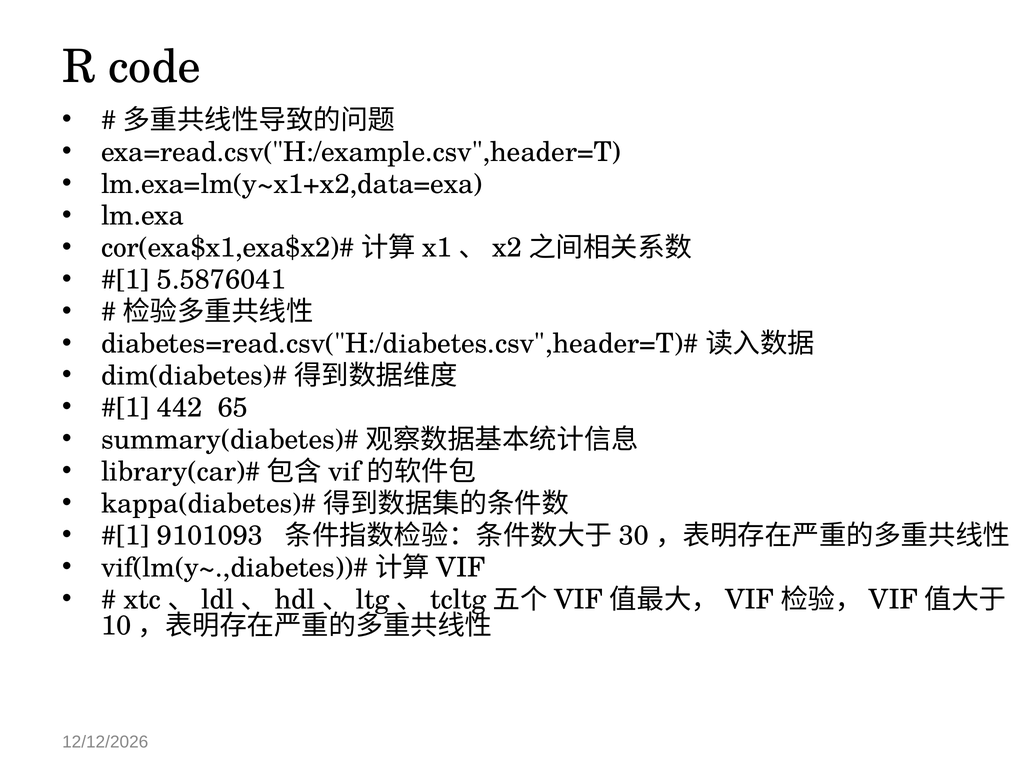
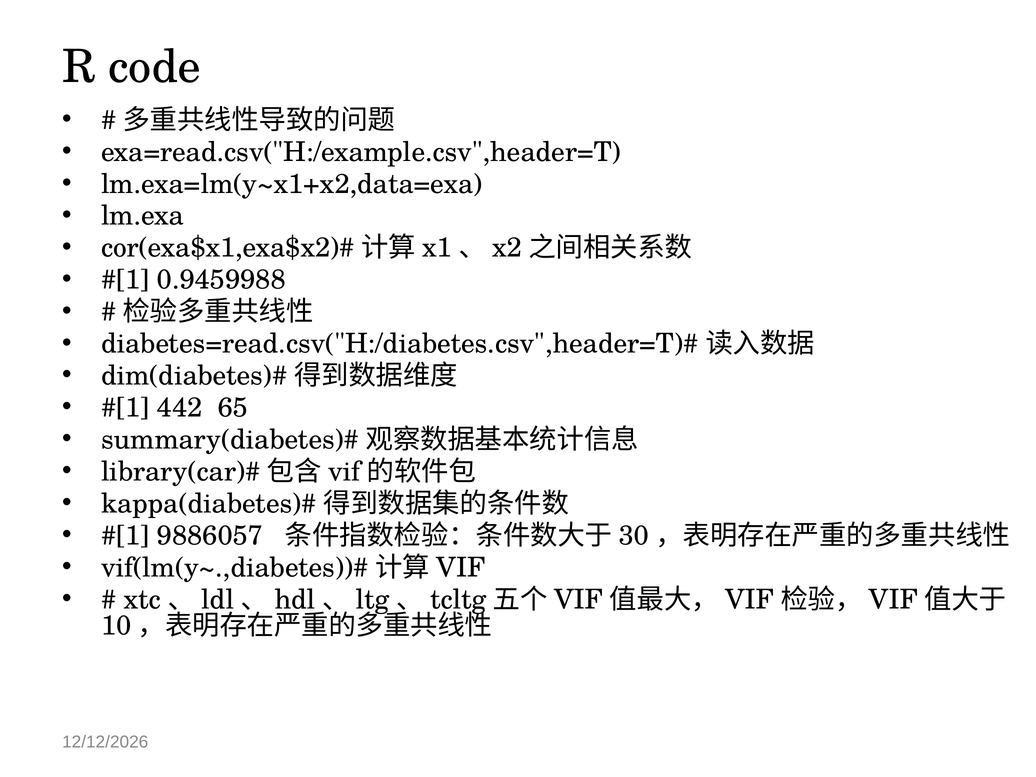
5.5876041: 5.5876041 -> 0.9459988
9101093: 9101093 -> 9886057
